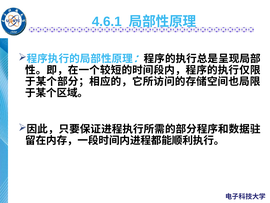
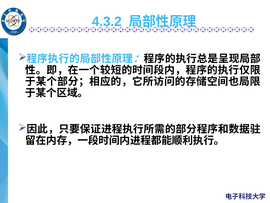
4.6.1: 4.6.1 -> 4.3.2
